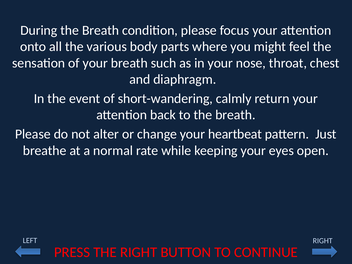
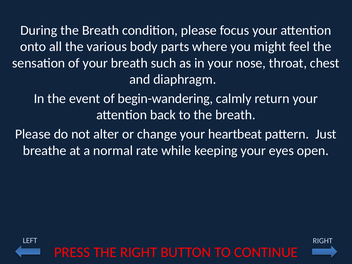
short-wandering: short-wandering -> begin-wandering
